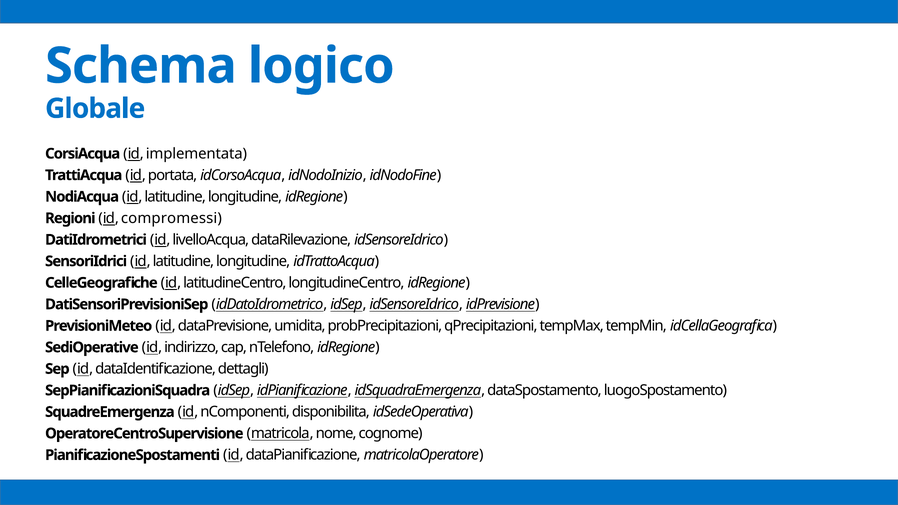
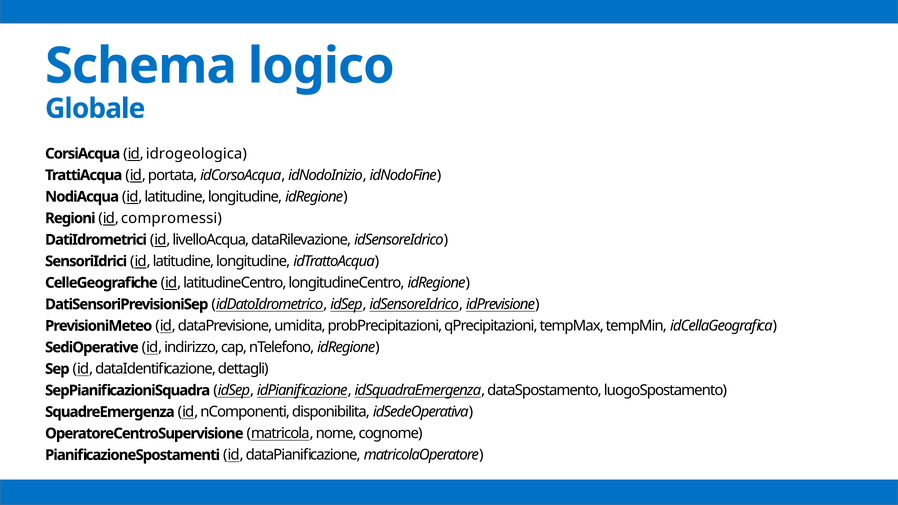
implementata: implementata -> idrogeologica
